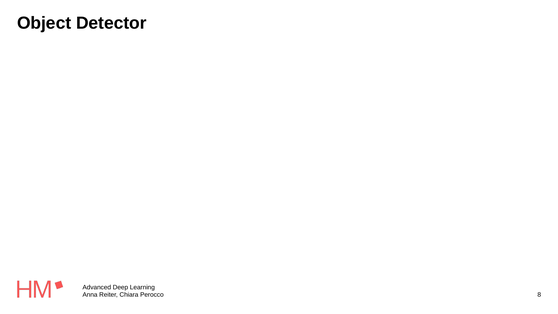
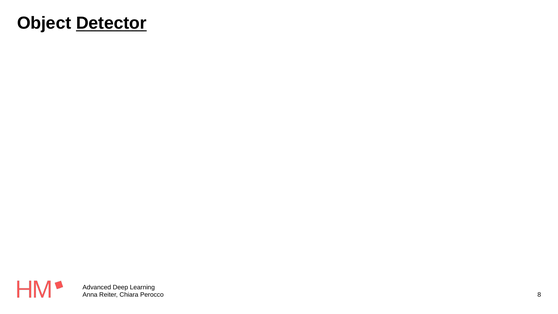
Detector underline: none -> present
